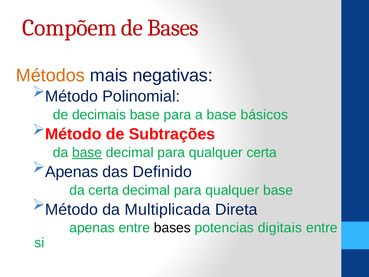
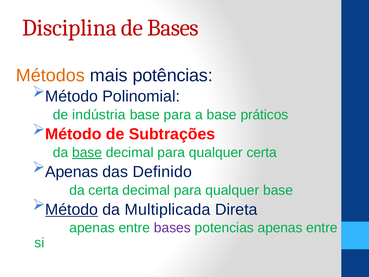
Compõem: Compõem -> Disciplina
negativas: negativas -> potências
decimais: decimais -> indústria
básicos: básicos -> práticos
Método at (72, 209) underline: none -> present
bases at (172, 228) colour: black -> purple
potencias digitais: digitais -> apenas
